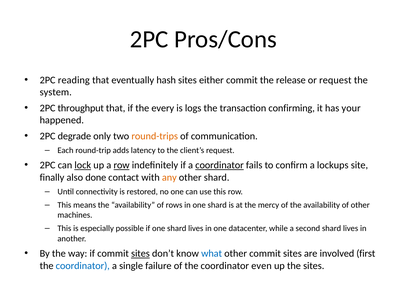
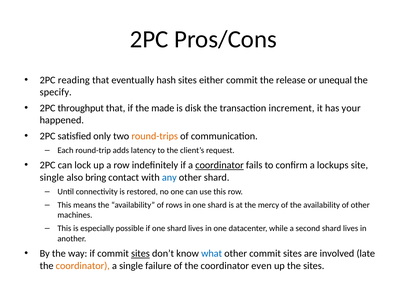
or request: request -> unequal
system: system -> specify
every: every -> made
logs: logs -> disk
confirming: confirming -> increment
degrade: degrade -> satisfied
lock underline: present -> none
row at (122, 165) underline: present -> none
finally at (52, 178): finally -> single
done: done -> bring
any colour: orange -> blue
first: first -> late
coordinator at (83, 266) colour: blue -> orange
